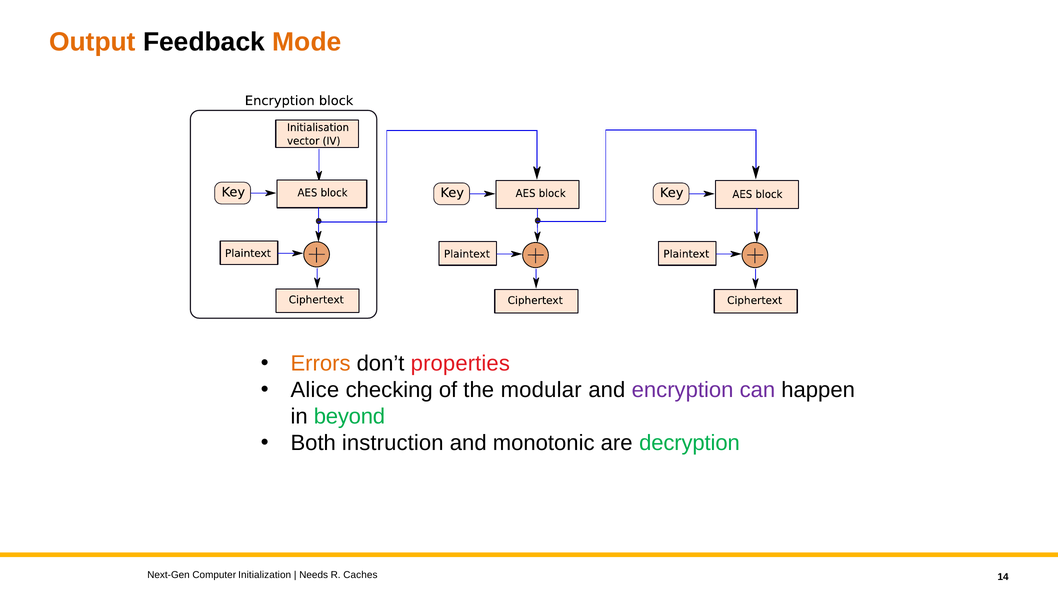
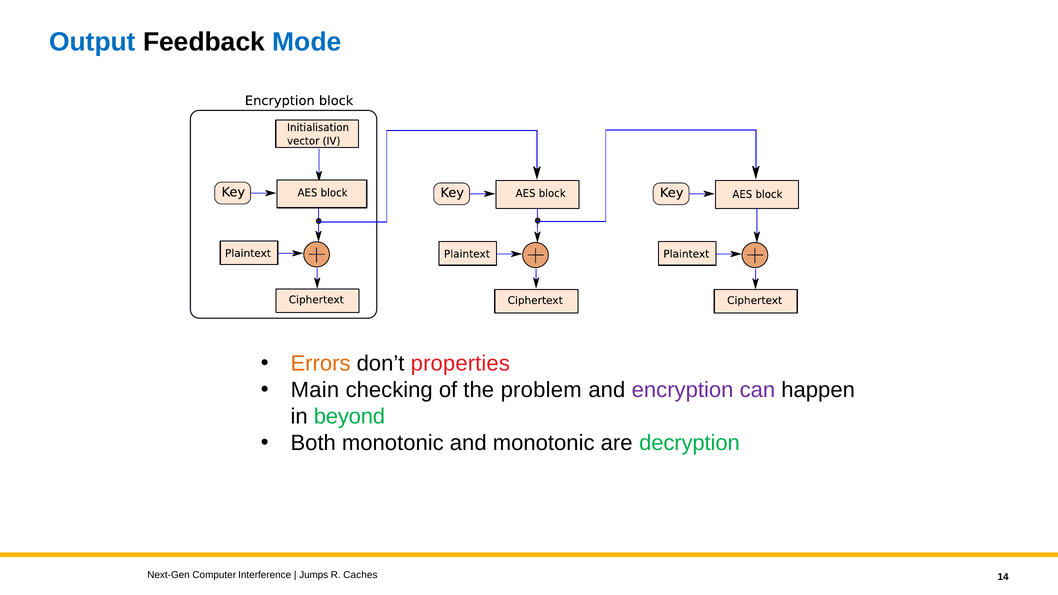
Output colour: orange -> blue
Mode colour: orange -> blue
Alice: Alice -> Main
modular: modular -> problem
Both instruction: instruction -> monotonic
Initialization: Initialization -> Interference
Needs: Needs -> Jumps
